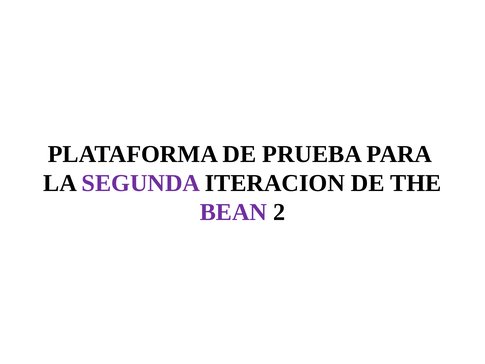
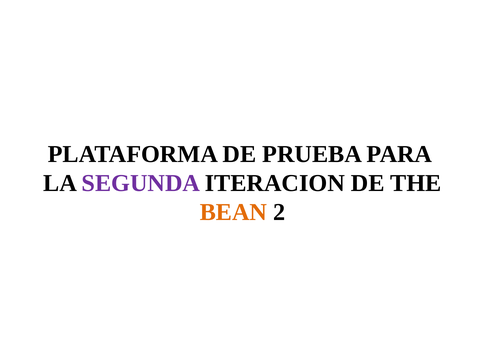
BEAN colour: purple -> orange
